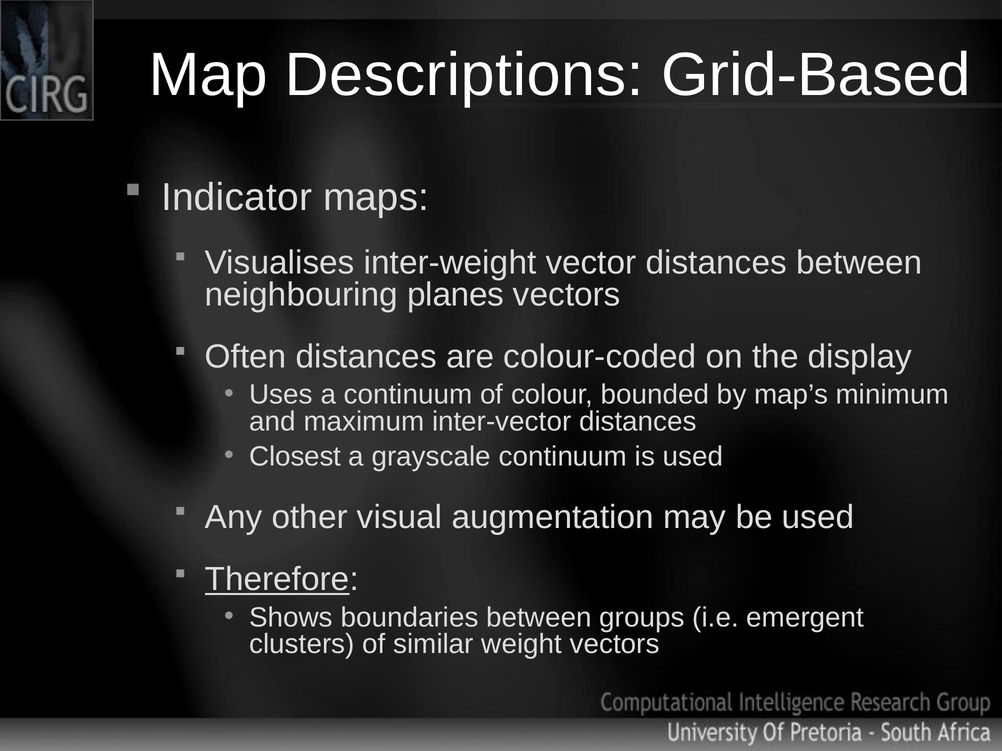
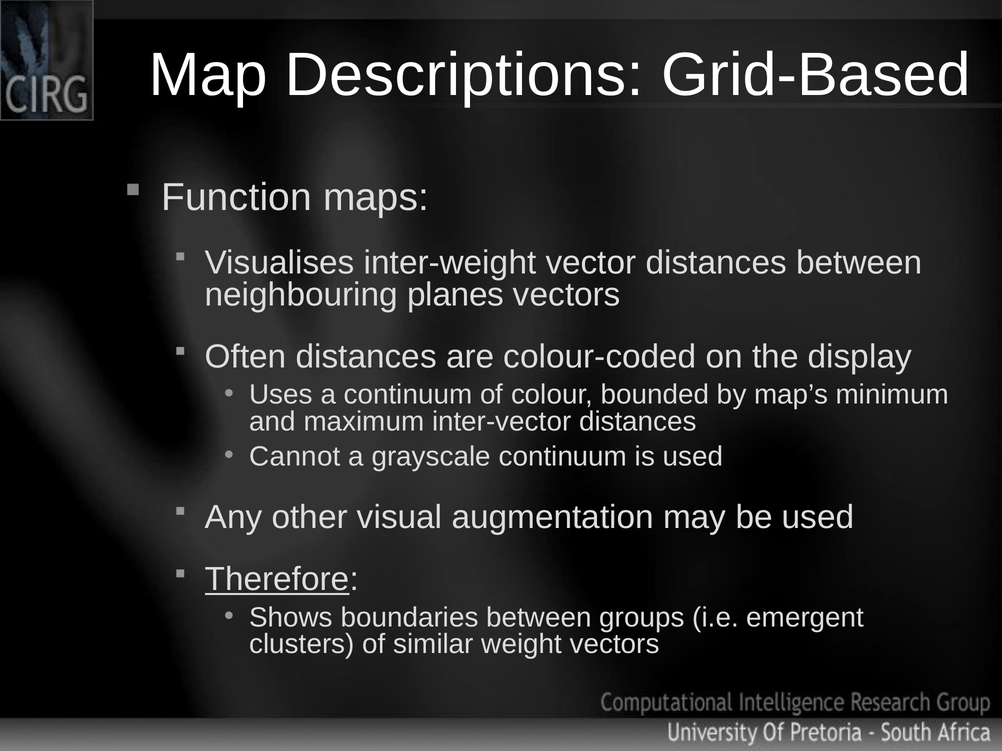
Indicator: Indicator -> Function
Closest: Closest -> Cannot
